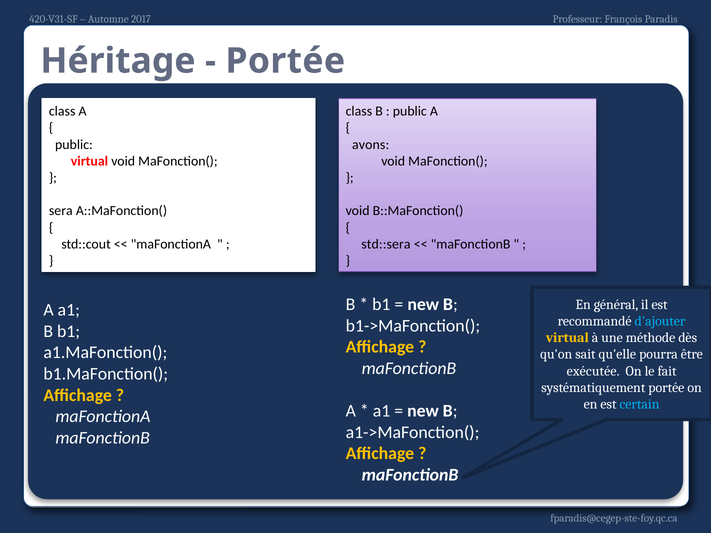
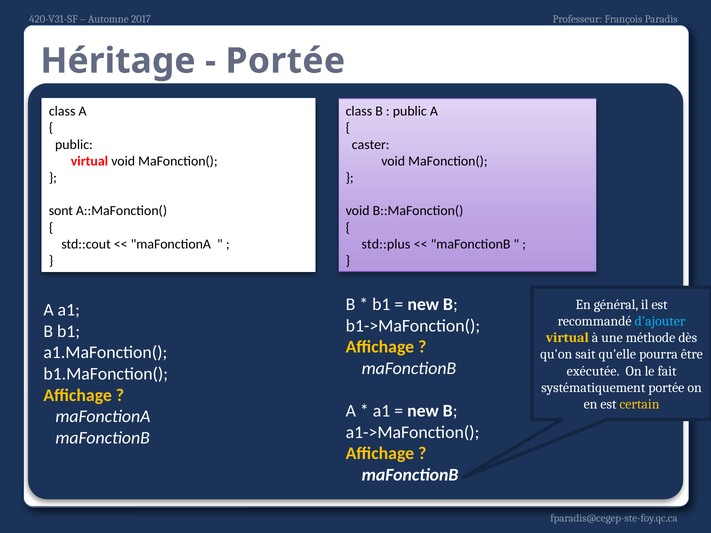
avons: avons -> caster
sera: sera -> sont
std::sera: std::sera -> std::plus
certain colour: light blue -> yellow
